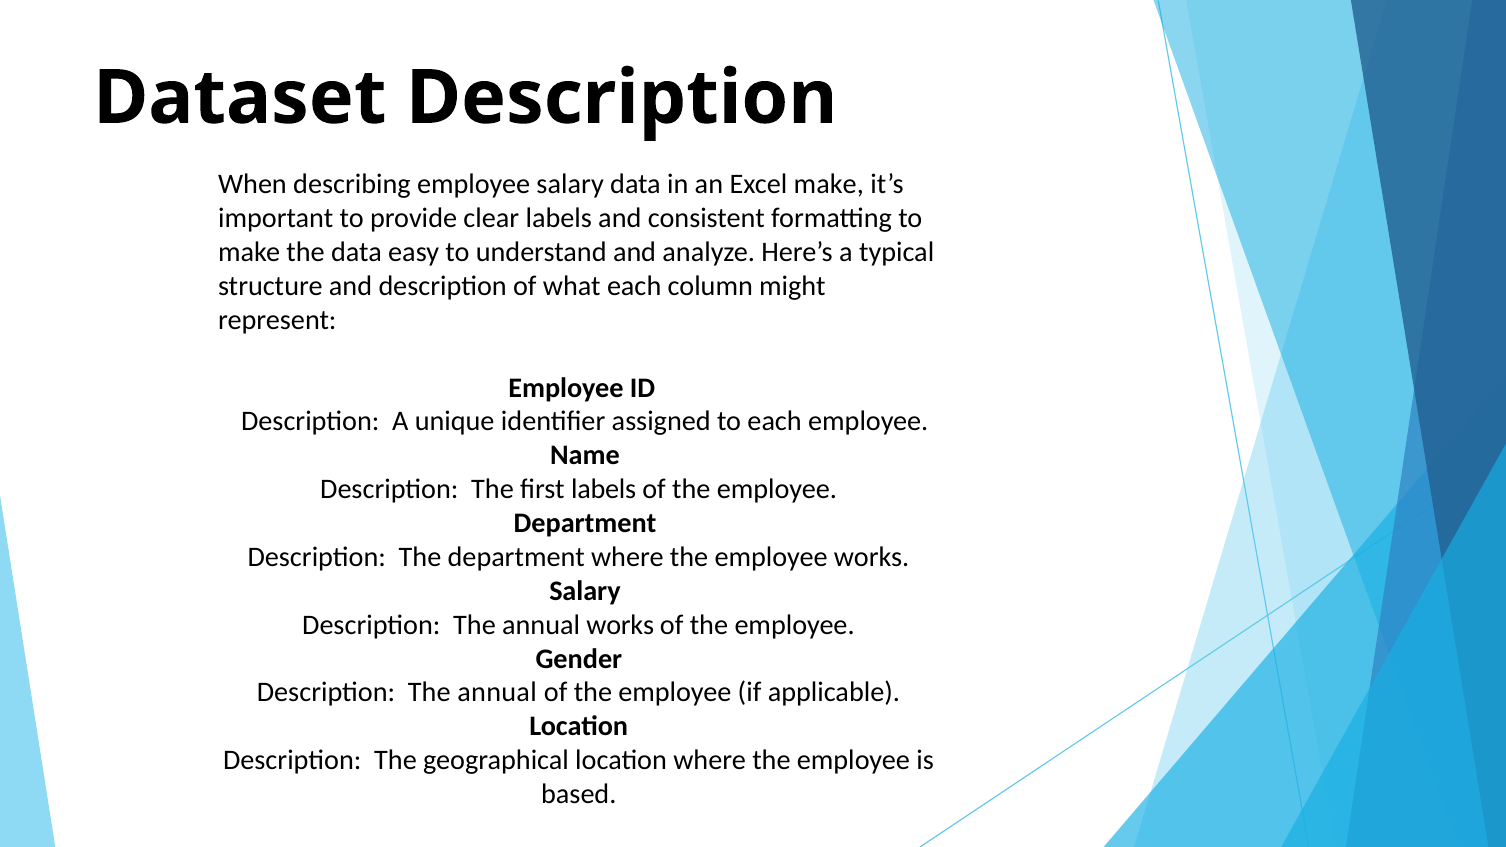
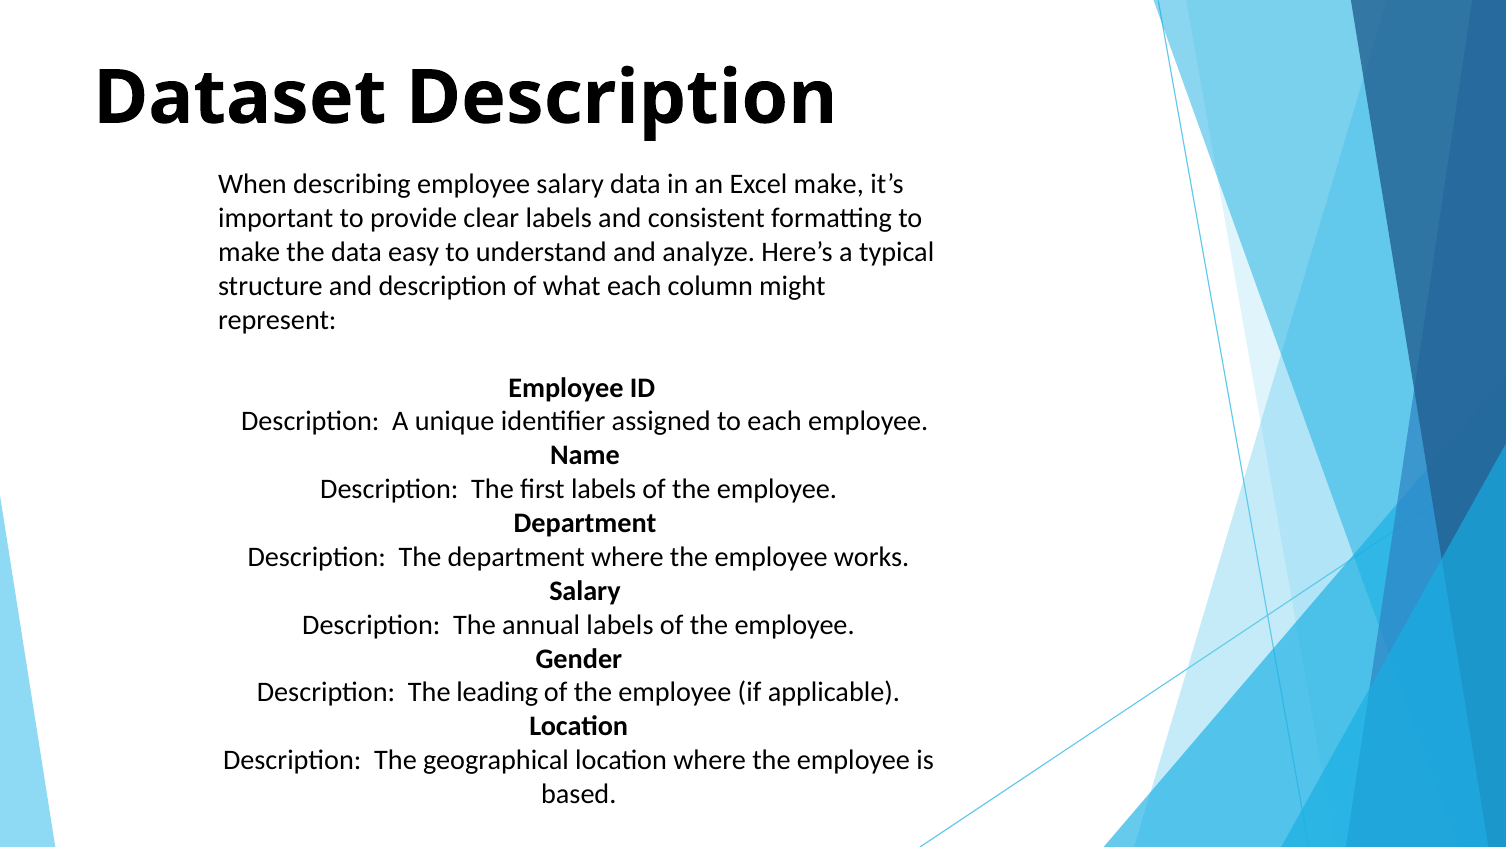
annual works: works -> labels
annual at (497, 693): annual -> leading
